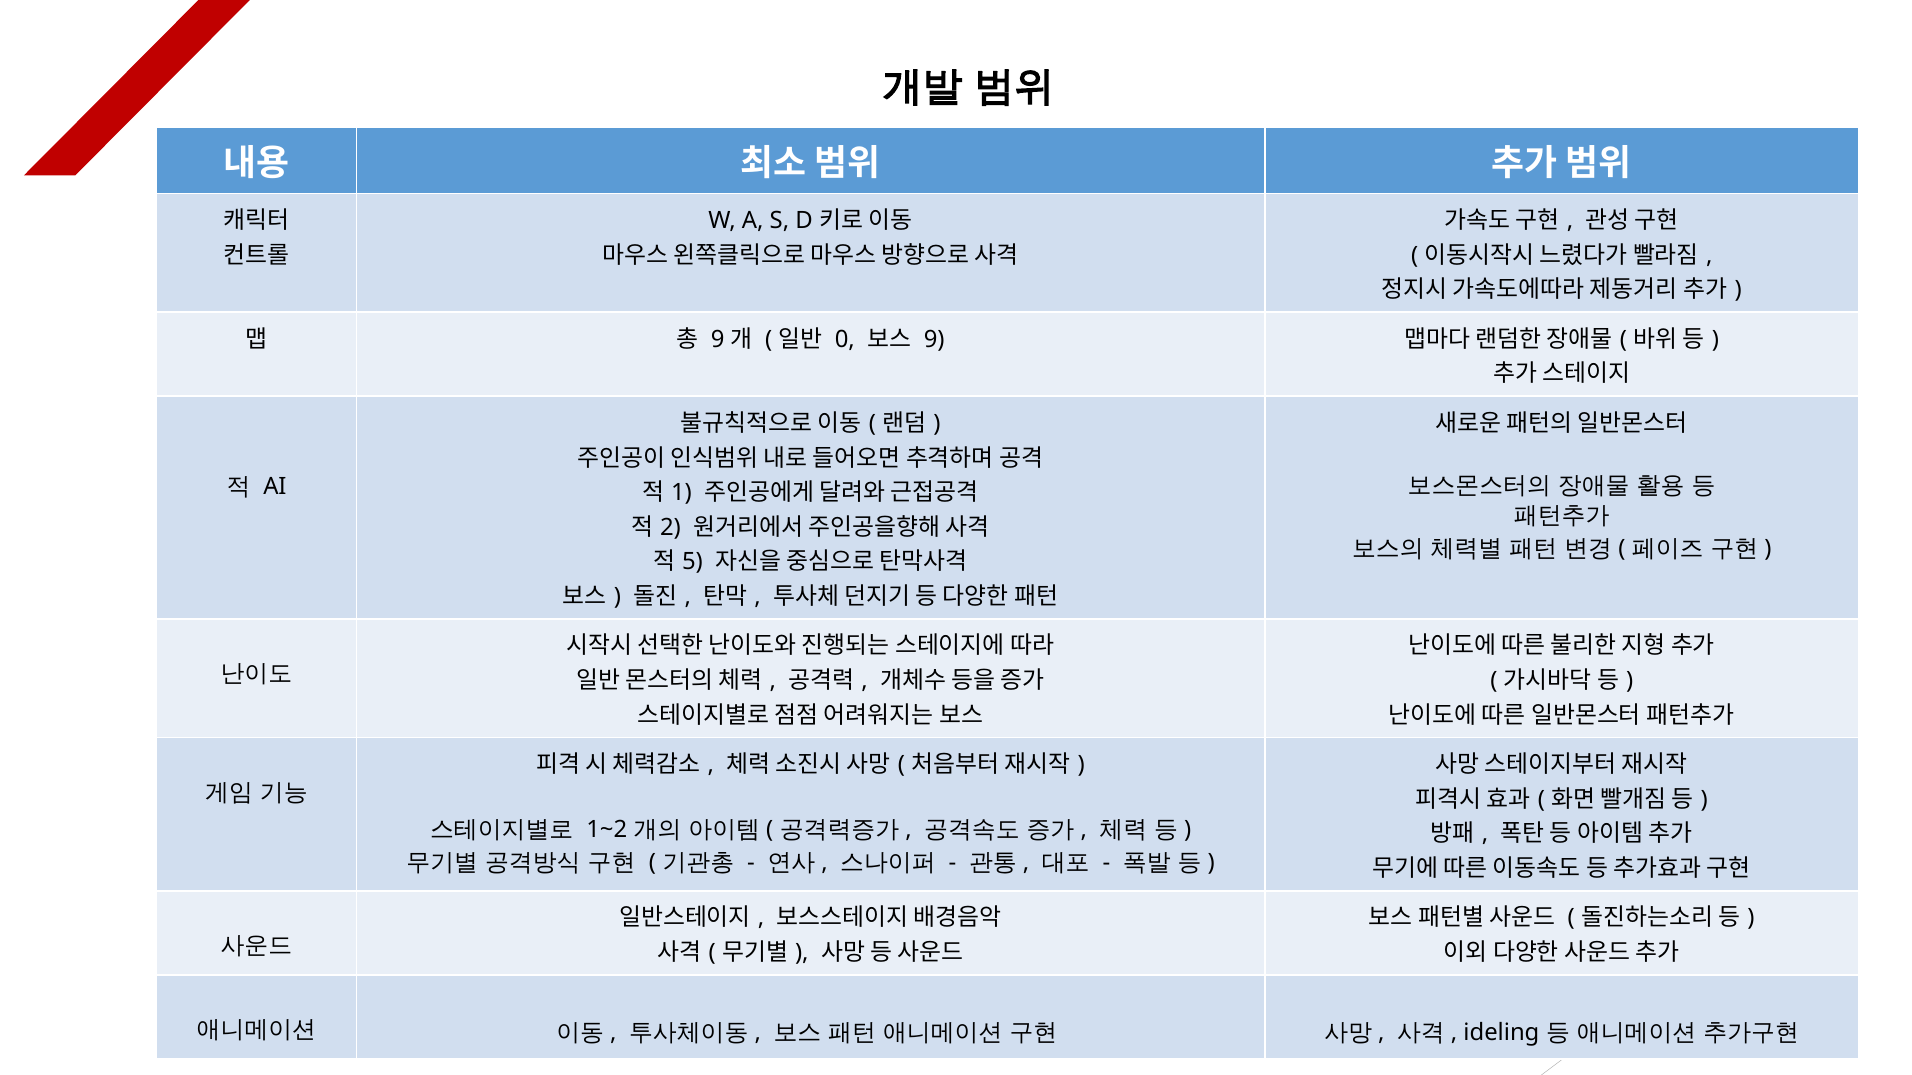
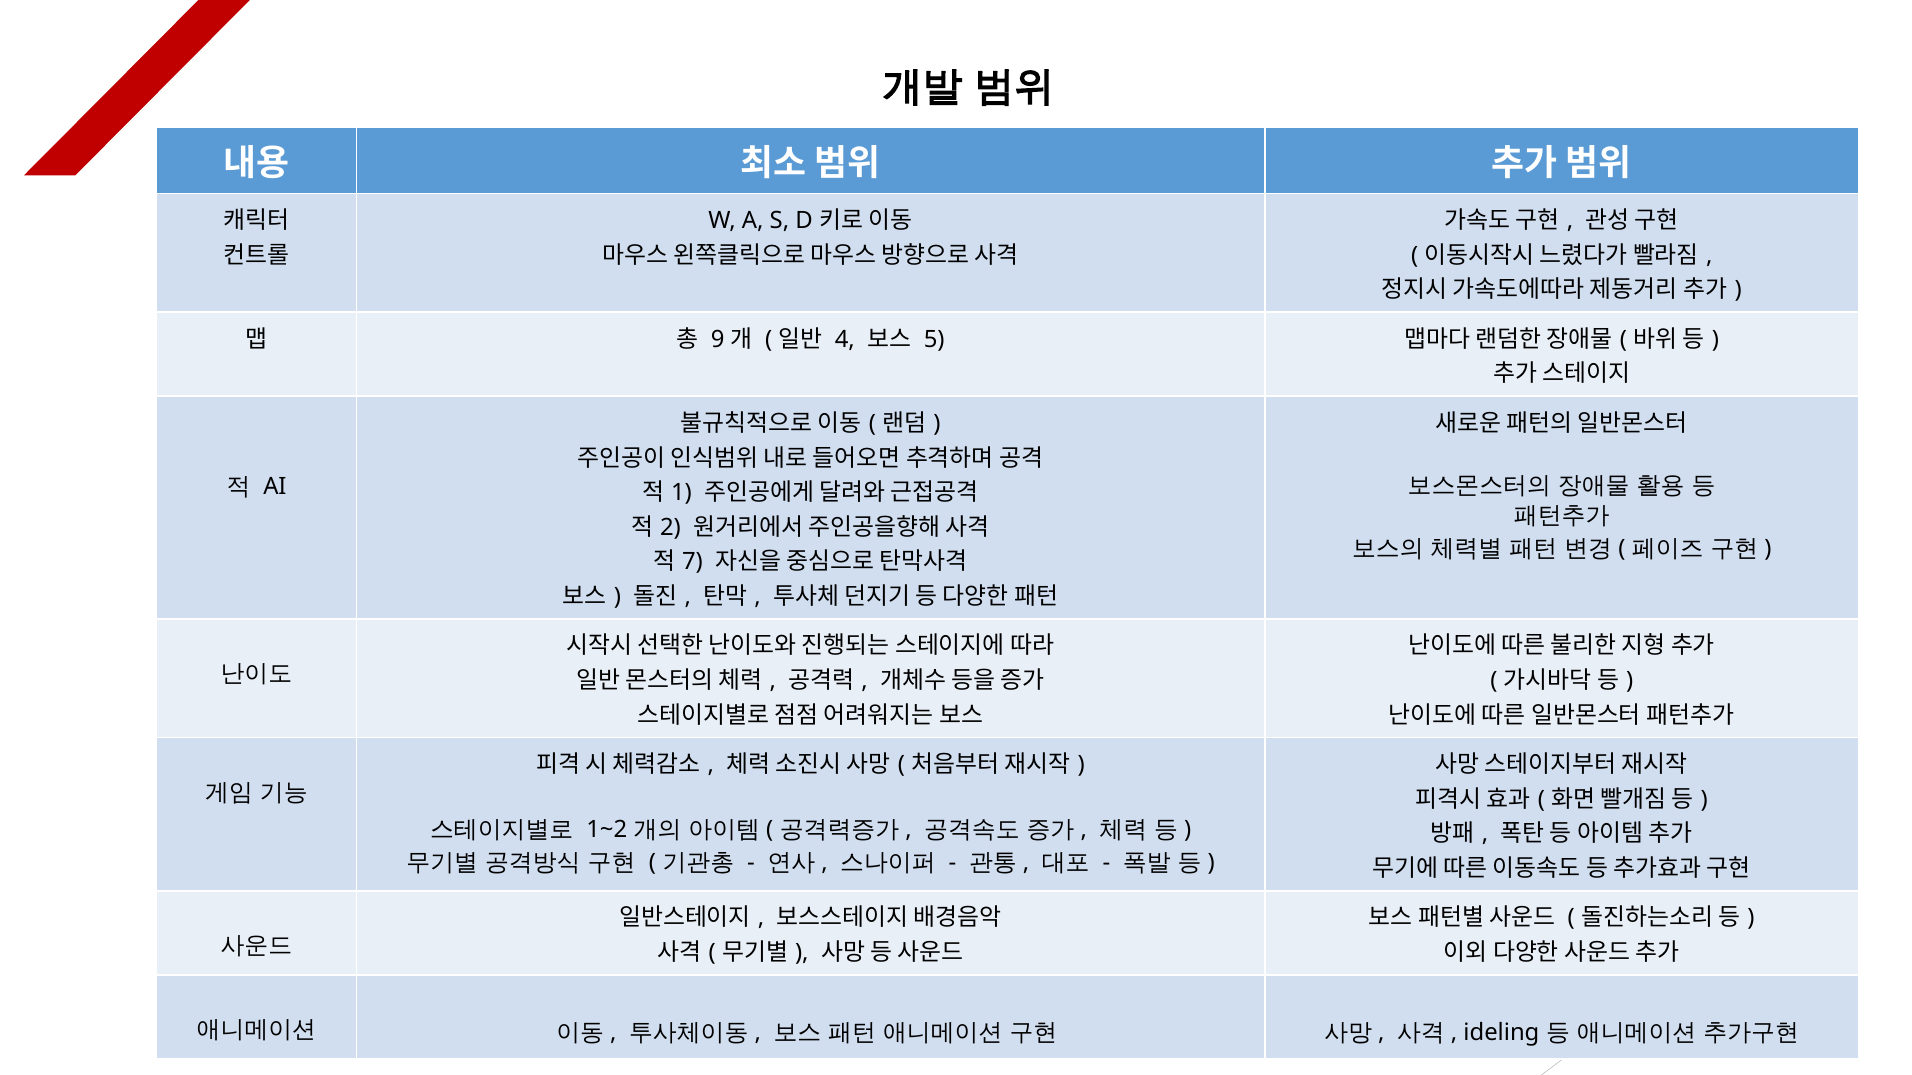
0: 0 -> 4
9 at (934, 340): 9 -> 5
5: 5 -> 7
